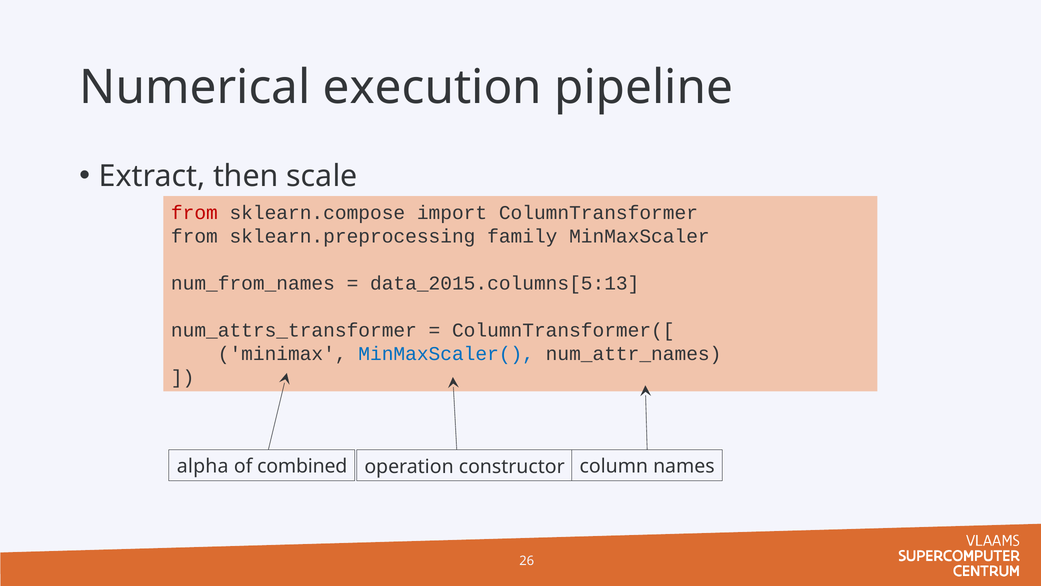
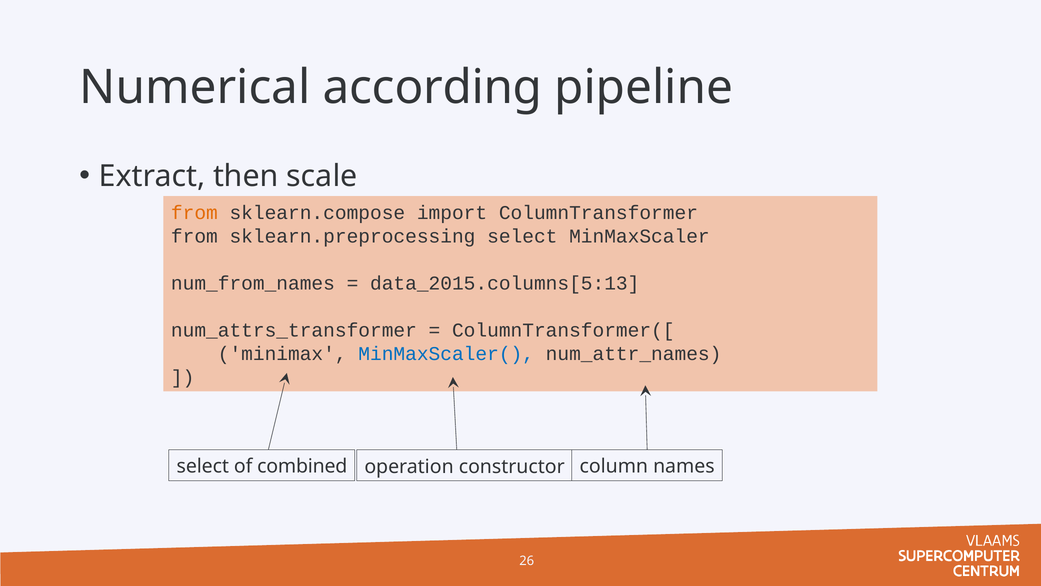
execution: execution -> according
from at (194, 213) colour: red -> orange
sklearn.preprocessing family: family -> select
alpha at (203, 466): alpha -> select
